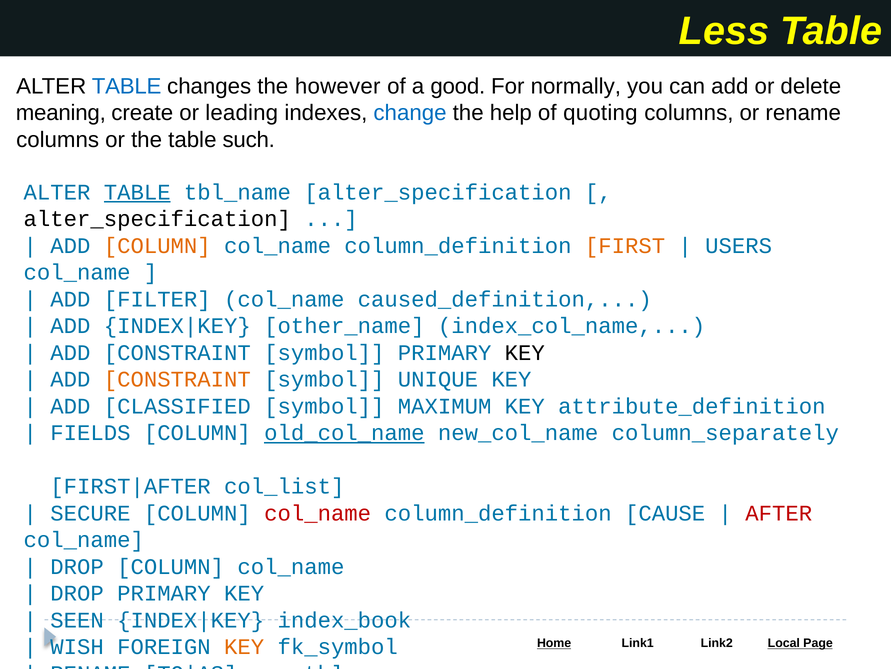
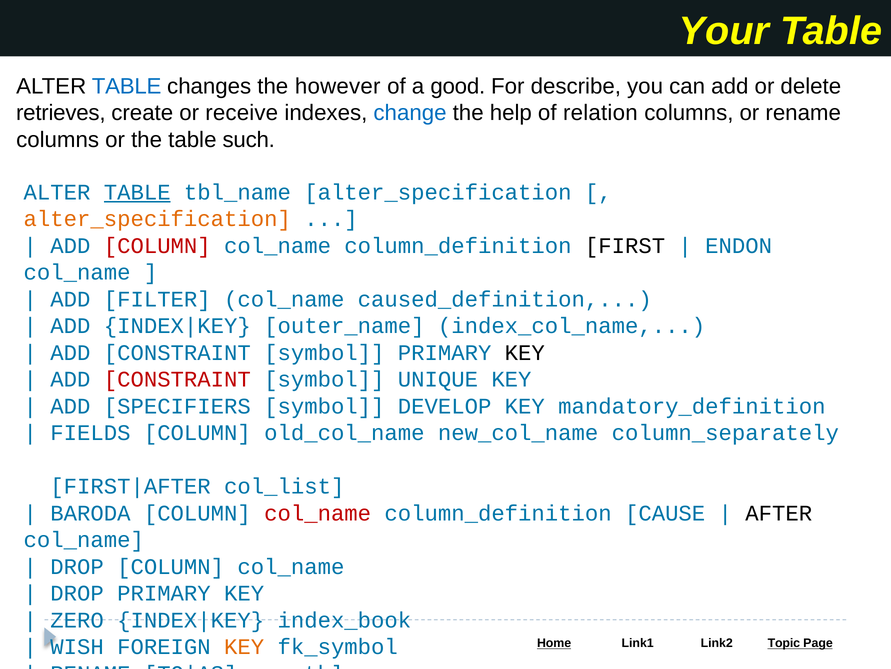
Less: Less -> Your
normally: normally -> describe
meaning: meaning -> retrieves
leading: leading -> receive
quoting: quoting -> relation
alter_specification at (157, 219) colour: black -> orange
COLUMN at (157, 245) colour: orange -> red
FIRST colour: orange -> black
USERS: USERS -> ENDON
other_name: other_name -> outer_name
CONSTRAINT at (177, 379) colour: orange -> red
CLASSIFIED: CLASSIFIED -> SPECIFIERS
MAXIMUM: MAXIMUM -> DEVELOP
attribute_definition: attribute_definition -> mandatory_definition
old_col_name underline: present -> none
SECURE: SECURE -> BARODA
AFTER colour: red -> black
SEEN: SEEN -> ZERO
Local: Local -> Topic
